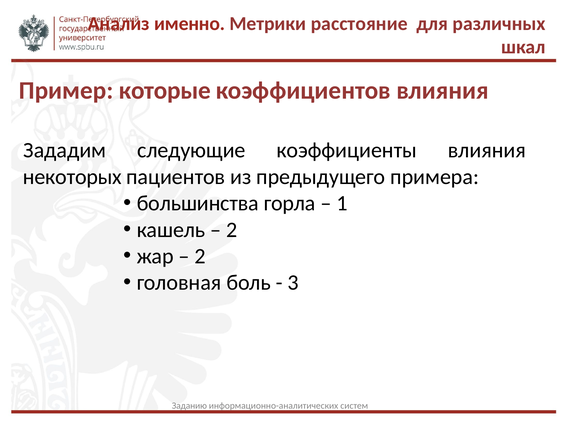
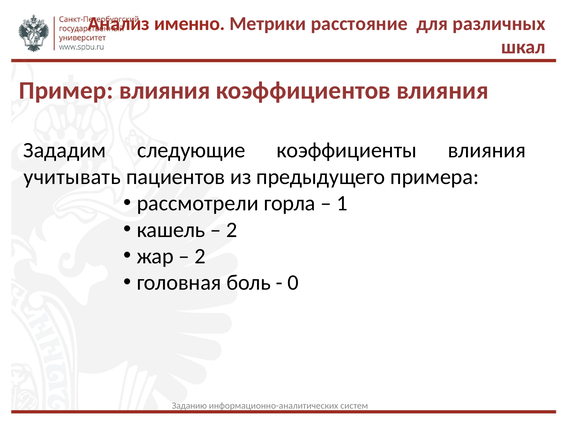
Пример которые: которые -> влияния
некоторых: некоторых -> учитывать
большинства: большинства -> рассмотрели
3: 3 -> 0
